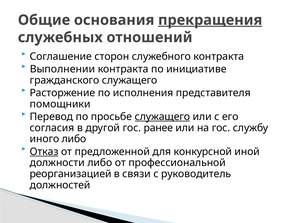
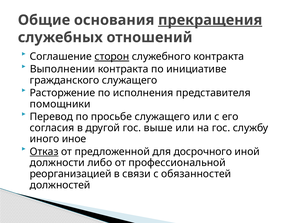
сторон underline: none -> present
служащего at (162, 117) underline: present -> none
ранее: ранее -> выше
иного либо: либо -> иное
конкурсной: конкурсной -> досрочного
руководитель: руководитель -> обязанностей
